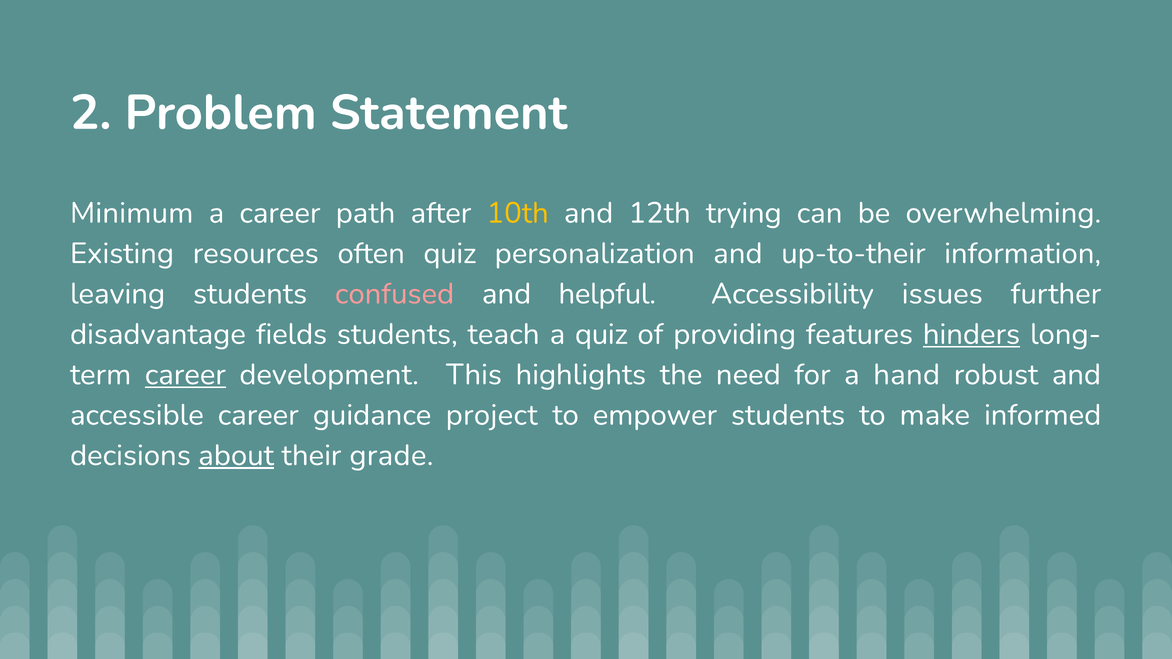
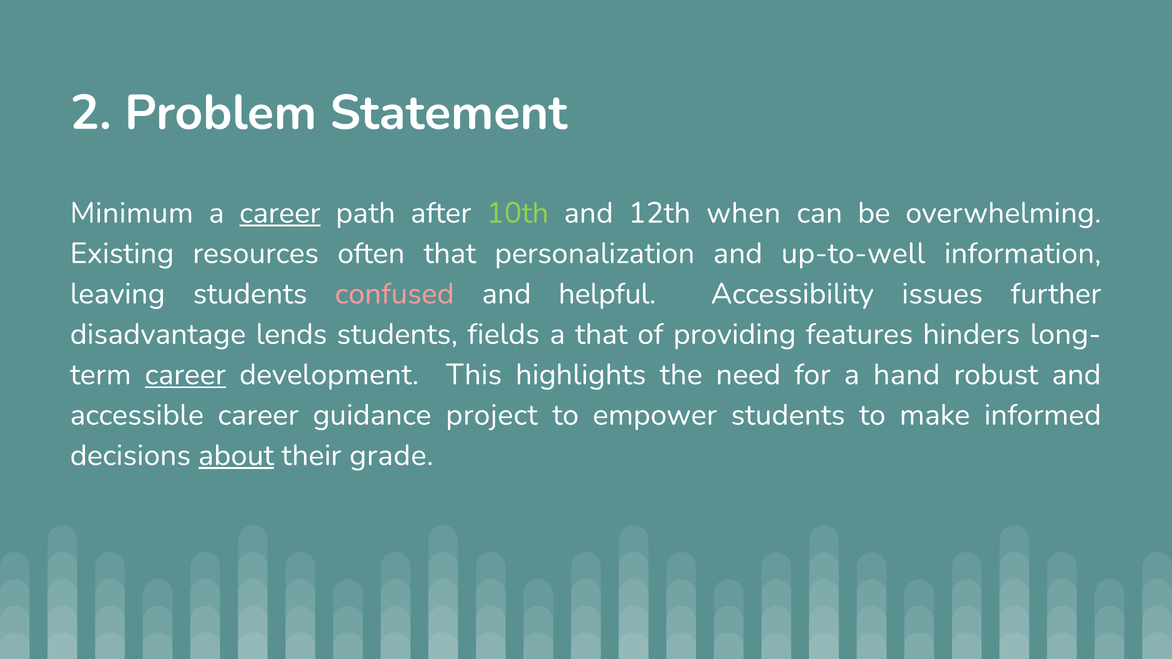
career at (280, 213) underline: none -> present
10th colour: yellow -> light green
trying: trying -> when
often quiz: quiz -> that
up-to-their: up-to-their -> up-to-well
fields: fields -> lends
teach: teach -> fields
a quiz: quiz -> that
hinders underline: present -> none
